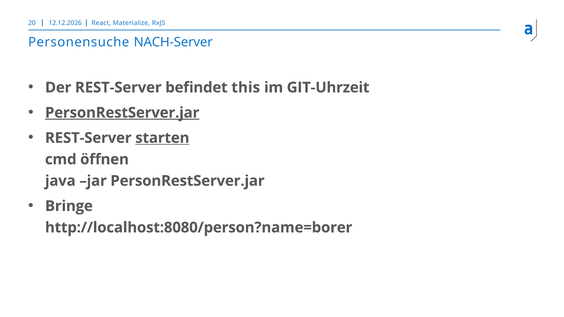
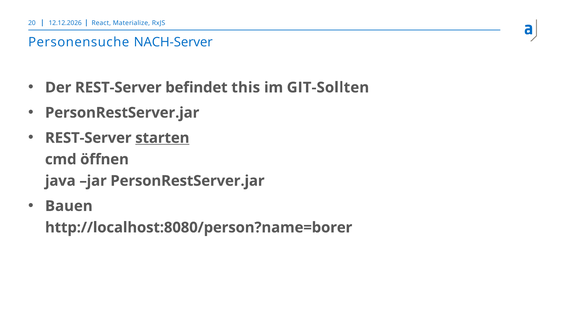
GIT-Uhrzeit: GIT-Uhrzeit -> GIT-Sollten
PersonRestServer.jar at (122, 113) underline: present -> none
Bringe: Bringe -> Bauen
